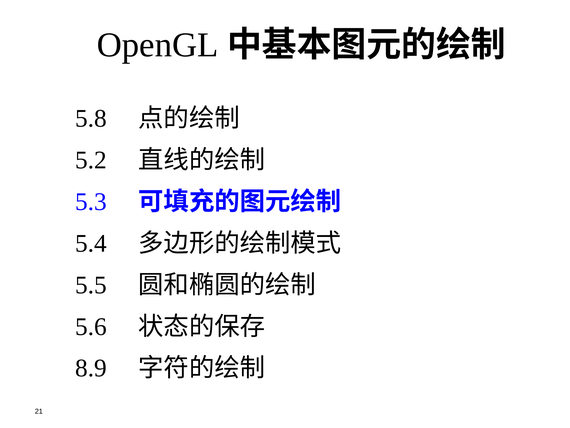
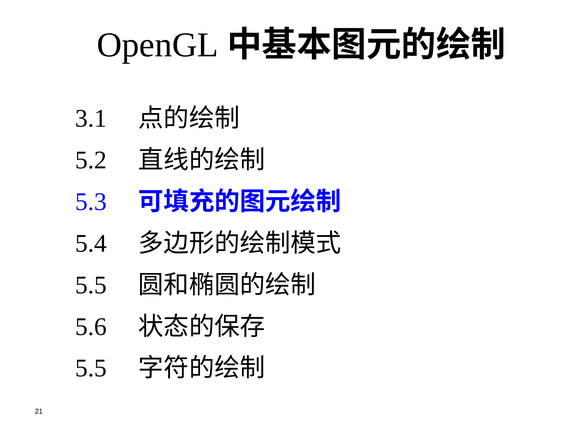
5.8: 5.8 -> 3.1
8.9 at (91, 368): 8.9 -> 5.5
